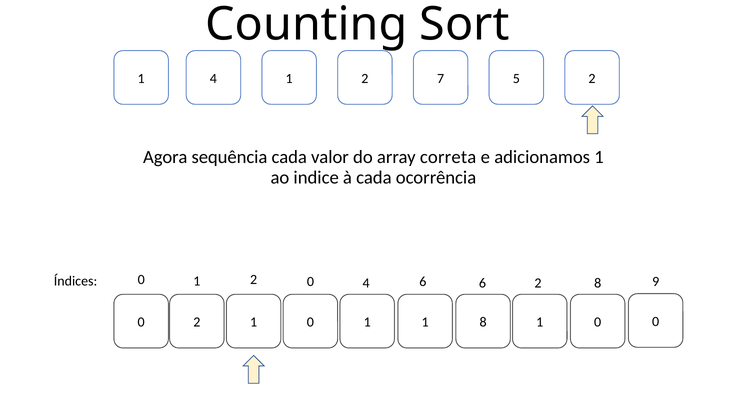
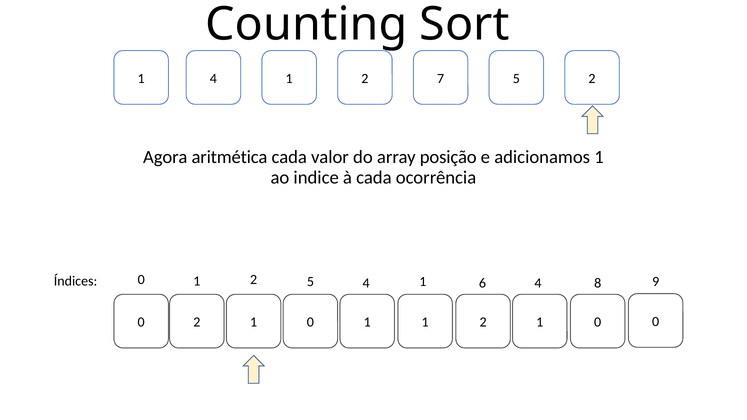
sequência: sequência -> aritmética
correta: correta -> posição
2 0: 0 -> 5
6 at (423, 282): 6 -> 1
6 2: 2 -> 4
1 1 8: 8 -> 2
